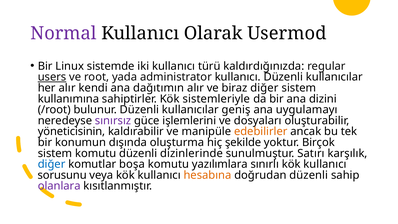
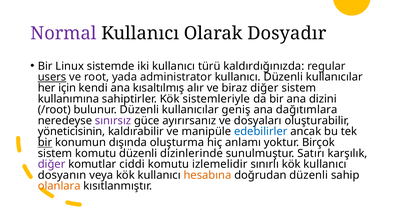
Usermod: Usermod -> Dosyadır
her alır: alır -> için
dağıtımın: dağıtımın -> kısaltılmış
uygulamayı: uygulamayı -> dağıtımlara
işlemlerini: işlemlerini -> ayırırsanız
edebilirler colour: orange -> blue
bir at (45, 142) underline: none -> present
şekilde: şekilde -> anlamı
diğer at (52, 164) colour: blue -> purple
boşa: boşa -> ciddi
yazılımlara: yazılımlara -> izlemelidir
sorusunu: sorusunu -> dosyanın
olanlara colour: purple -> orange
